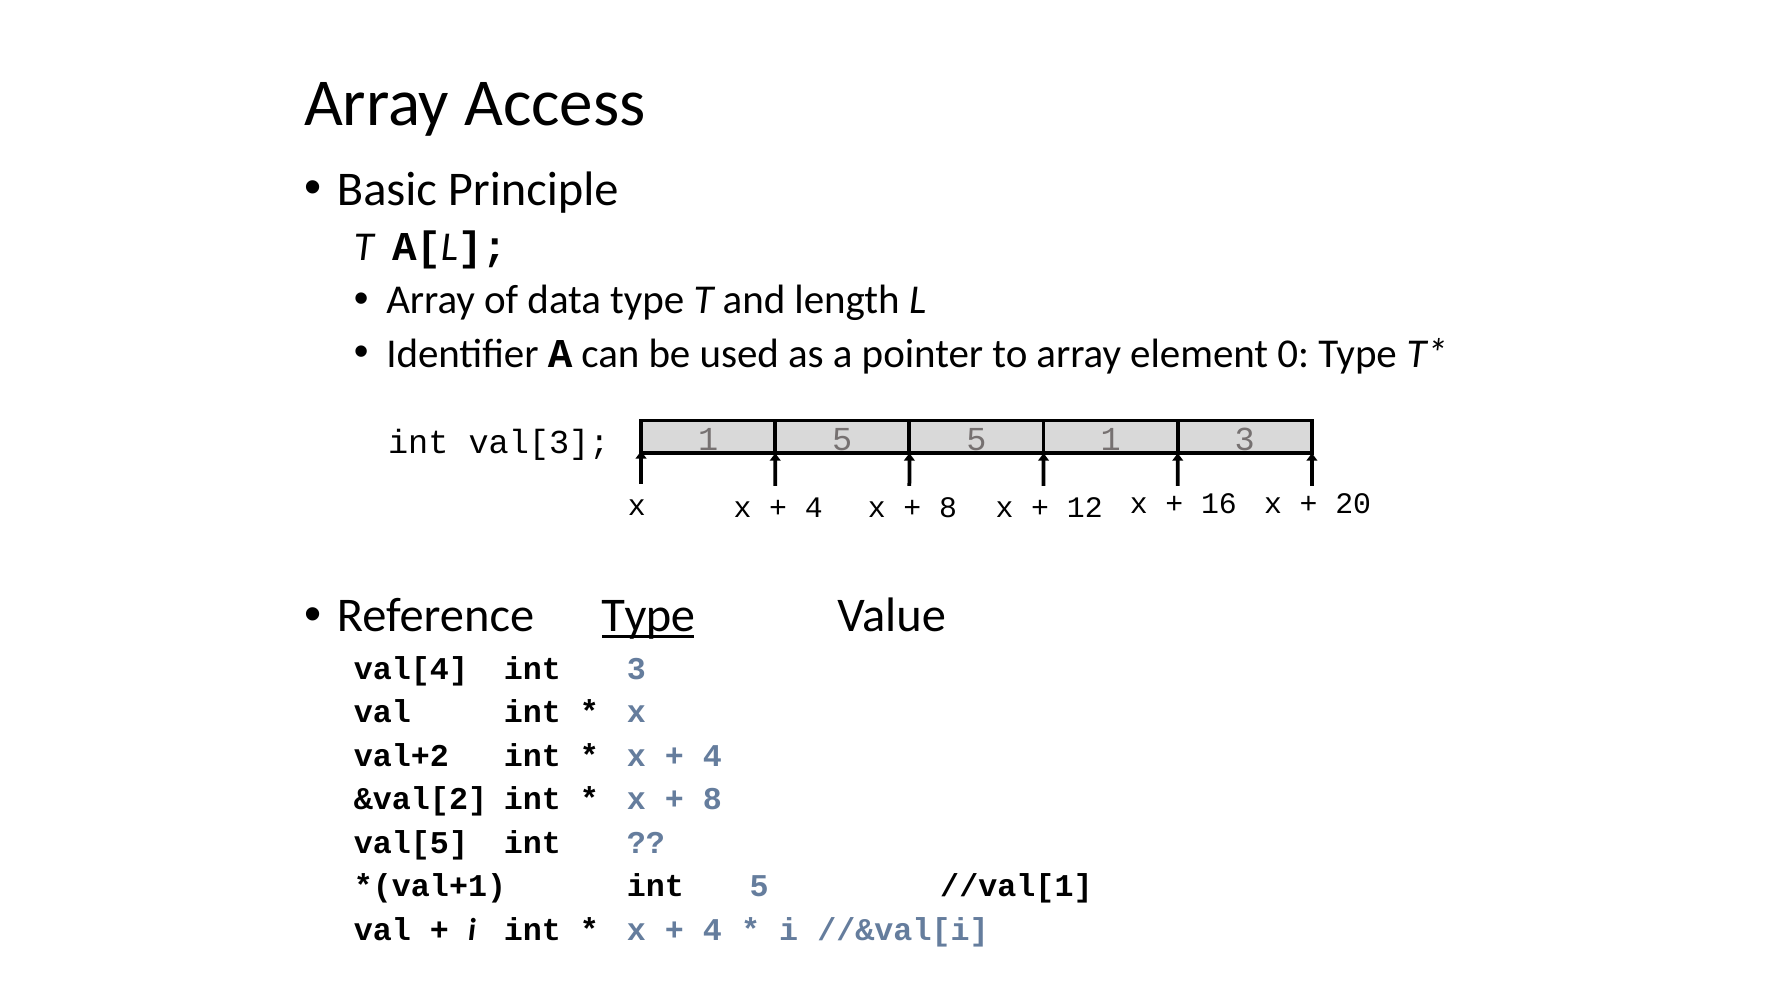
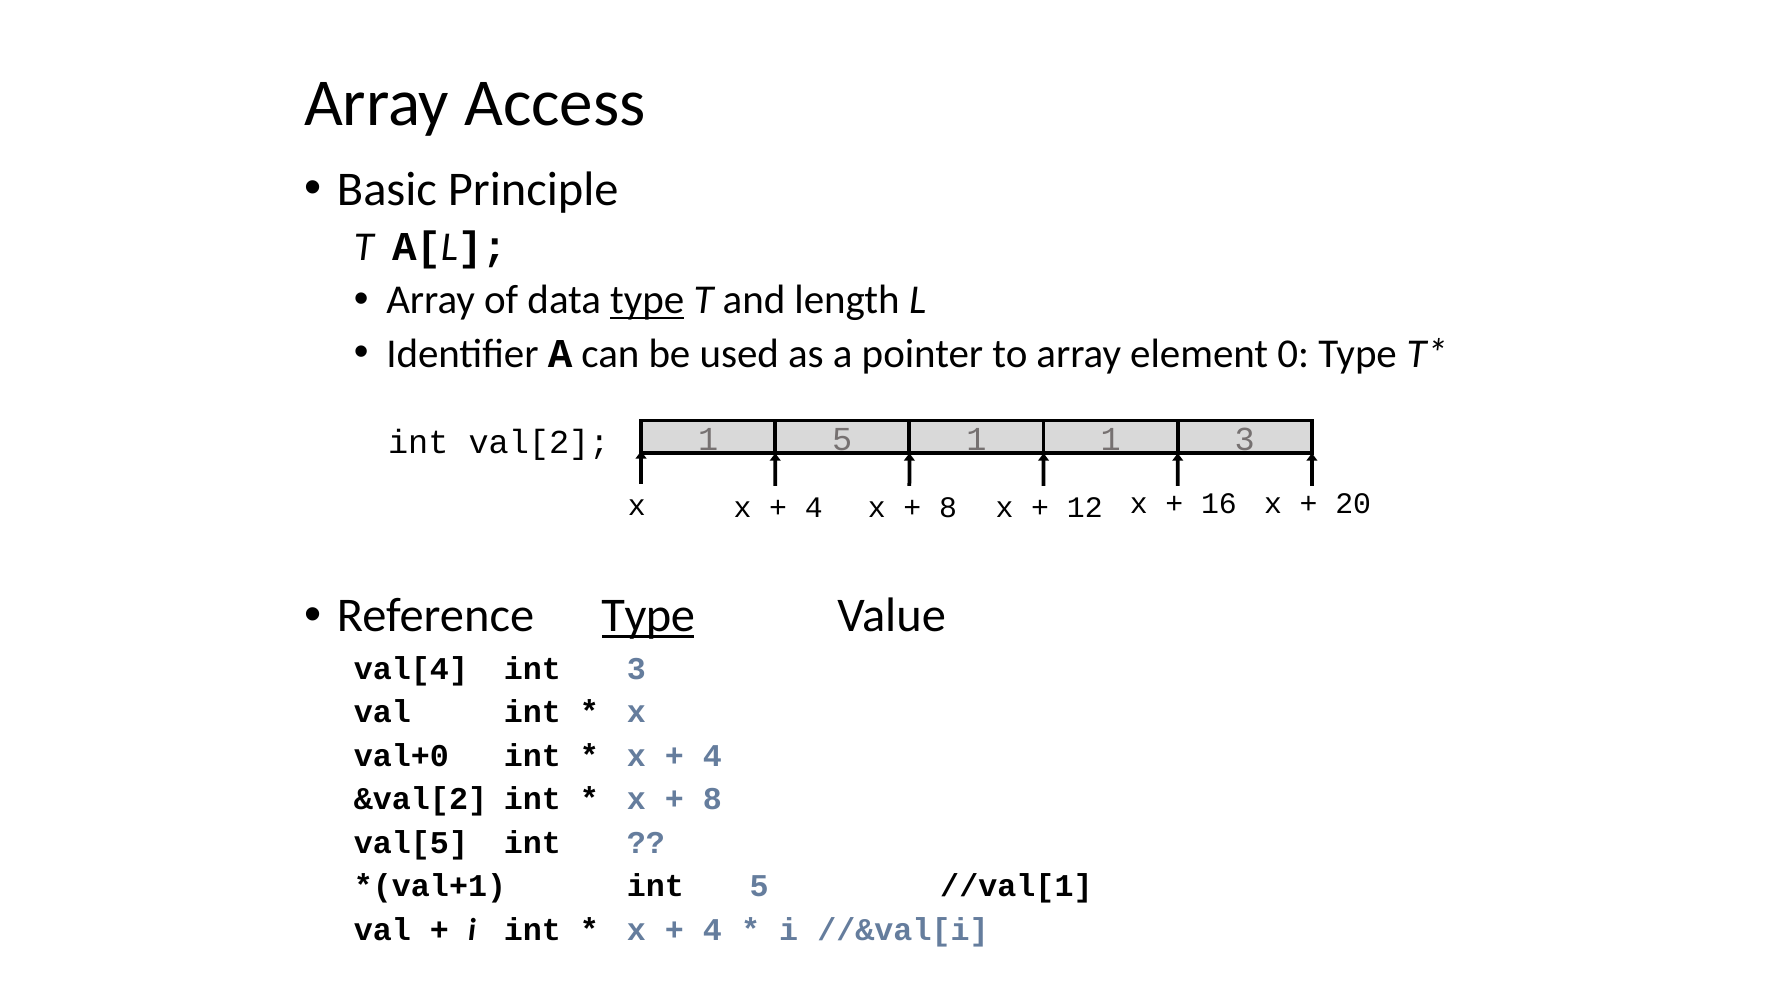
type at (647, 300) underline: none -> present
val[3: val[3 -> val[2
5 5: 5 -> 1
val+2: val+2 -> val+0
